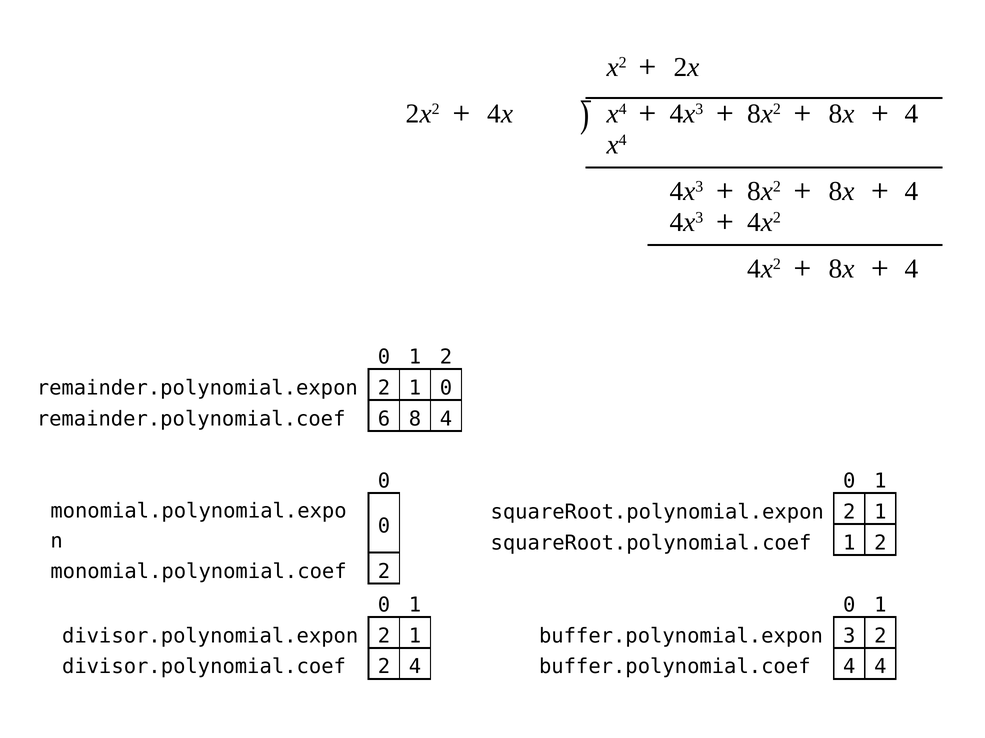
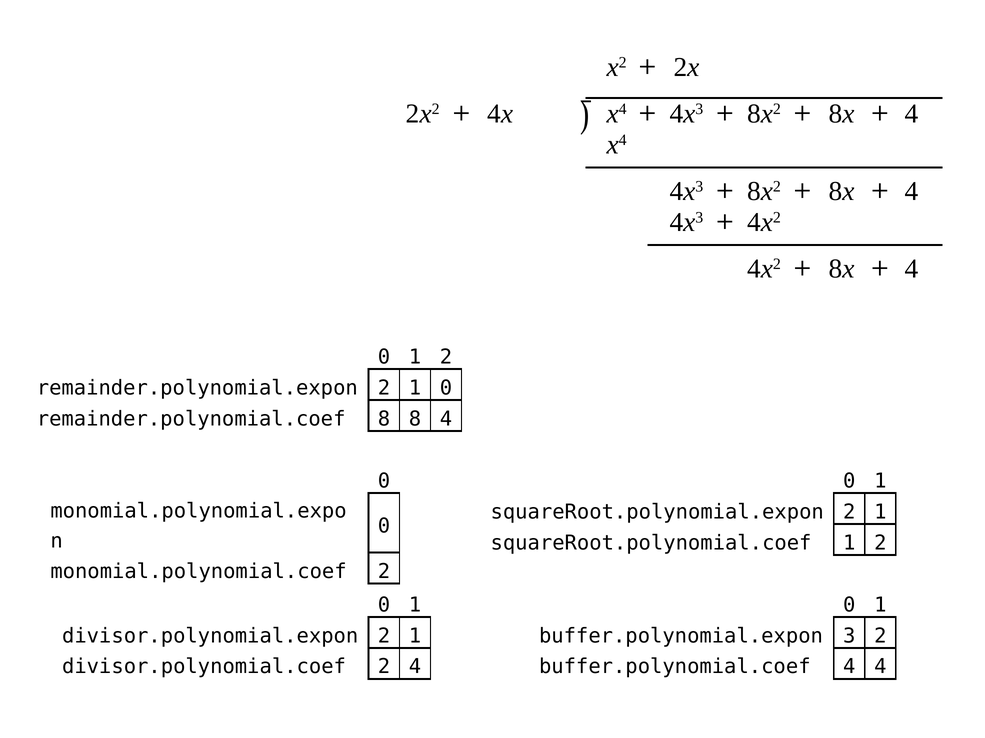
remainder.polynomial.coef 6: 6 -> 8
